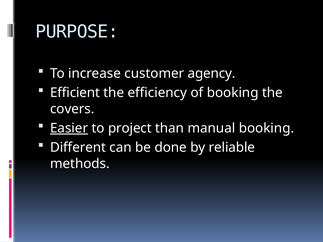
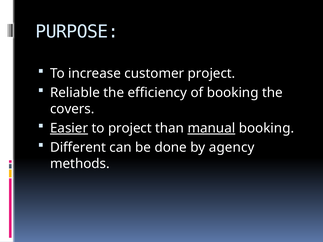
customer agency: agency -> project
Efficient: Efficient -> Reliable
manual underline: none -> present
reliable: reliable -> agency
